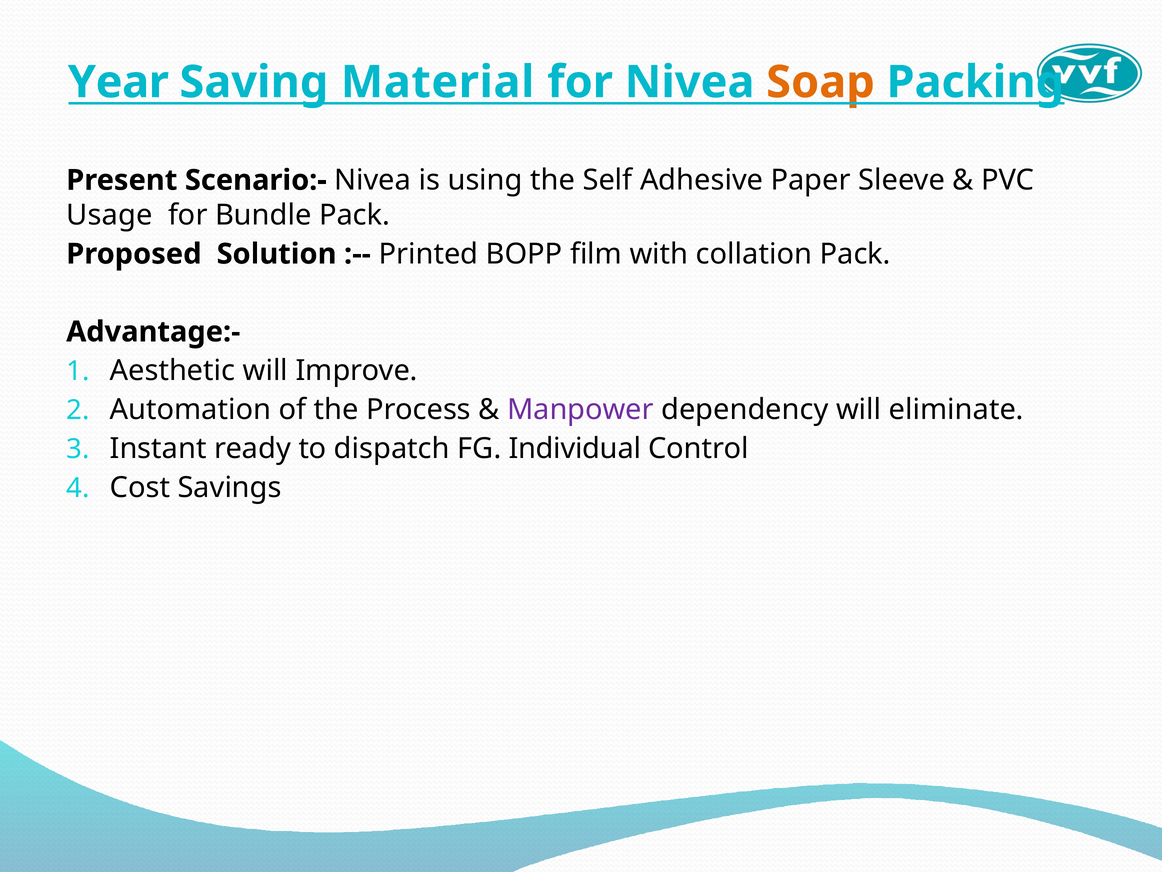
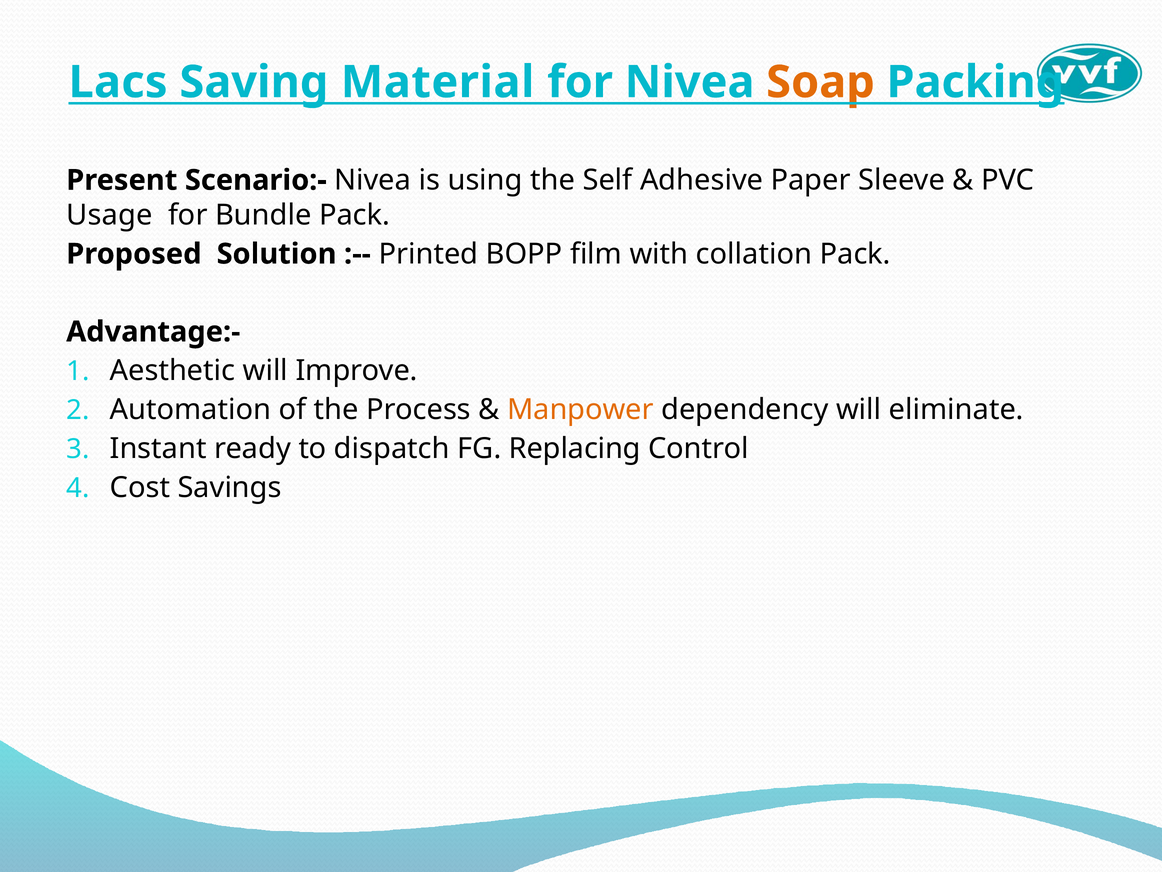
Year: Year -> Lacs
Manpower colour: purple -> orange
Individual: Individual -> Replacing
